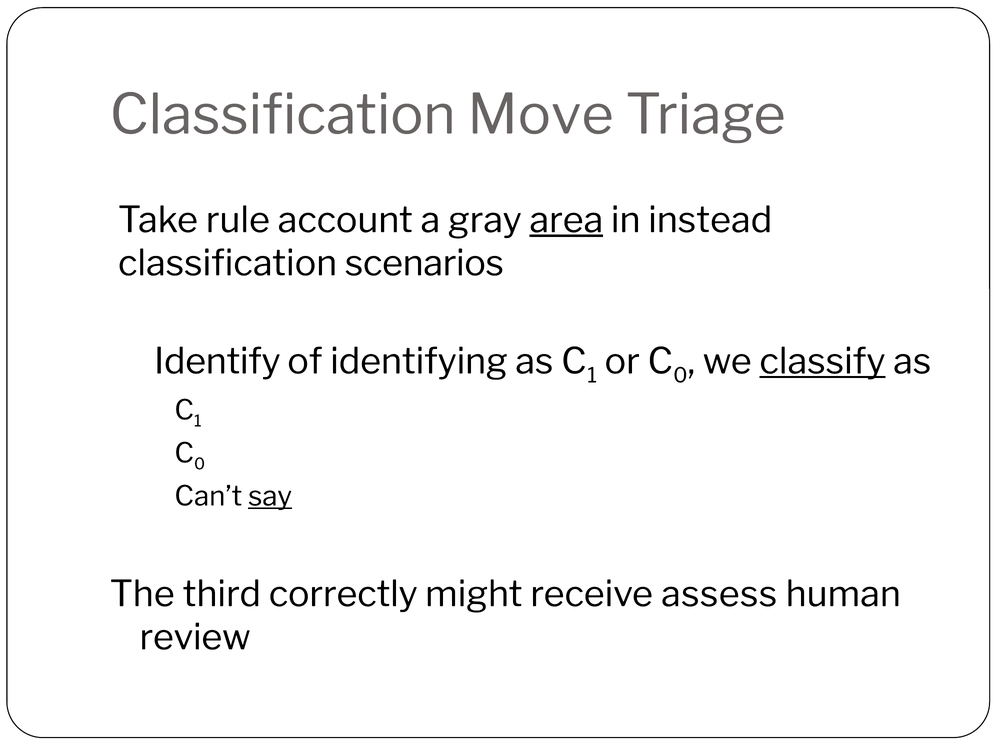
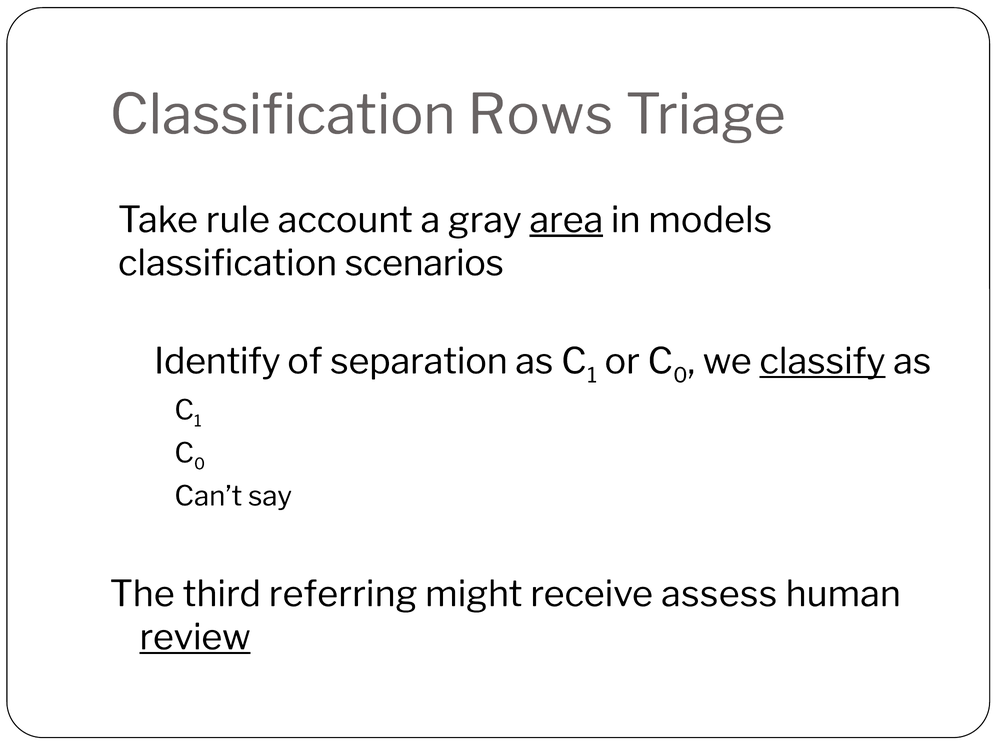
Move: Move -> Rows
instead: instead -> models
identifying: identifying -> separation
say underline: present -> none
correctly: correctly -> referring
review underline: none -> present
